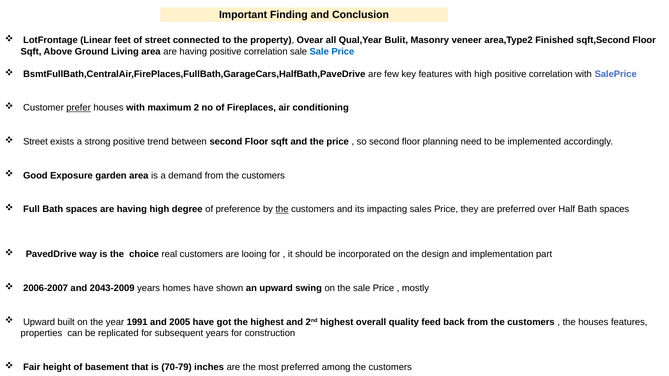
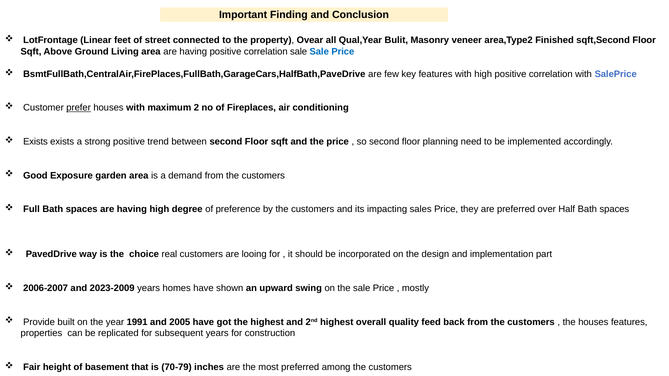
Street at (35, 142): Street -> Exists
the at (282, 209) underline: present -> none
2043-2009: 2043-2009 -> 2023-2009
Upward at (39, 322): Upward -> Provide
